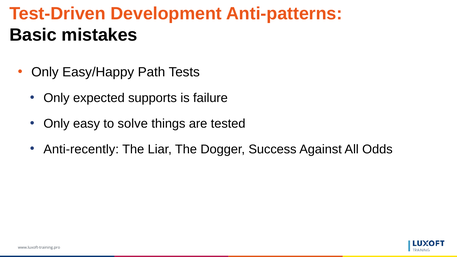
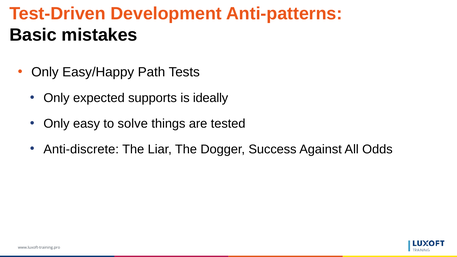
failure: failure -> ideally
Anti-recently: Anti-recently -> Anti-discrete
